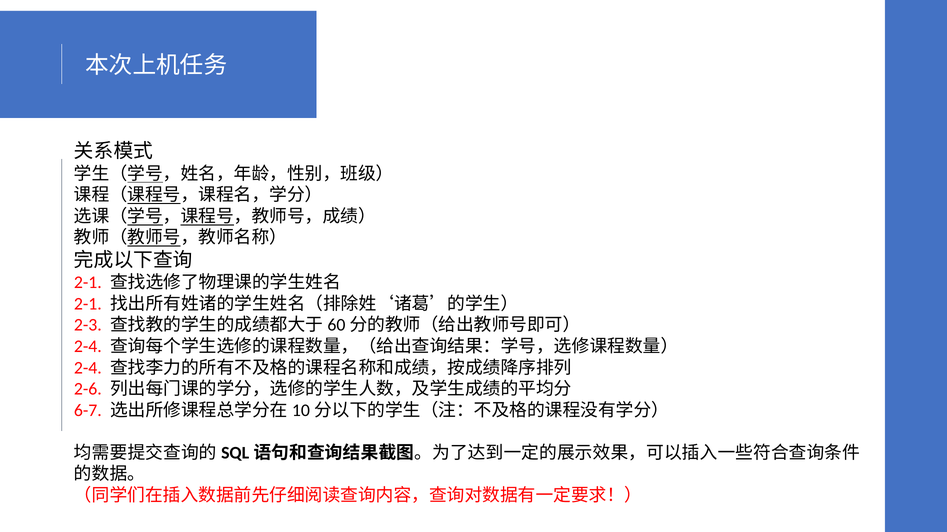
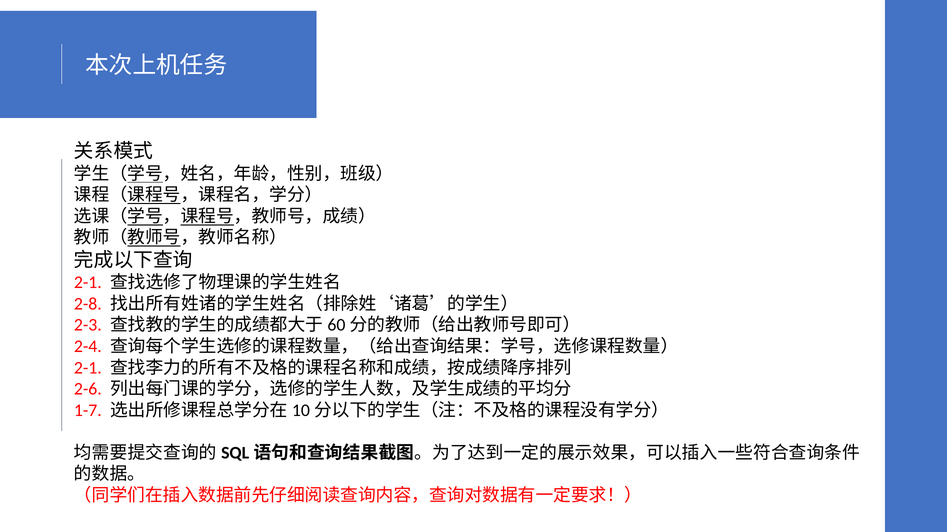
2-1 at (88, 304): 2-1 -> 2-8
2-4 at (88, 368): 2-4 -> 2-1
6-7: 6-7 -> 1-7
